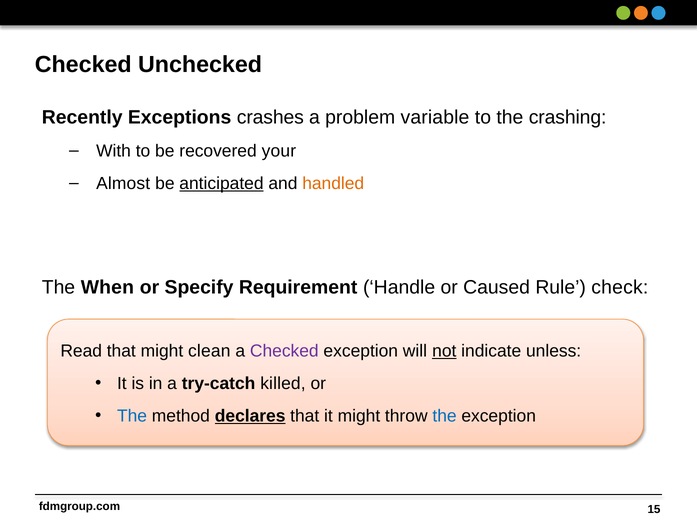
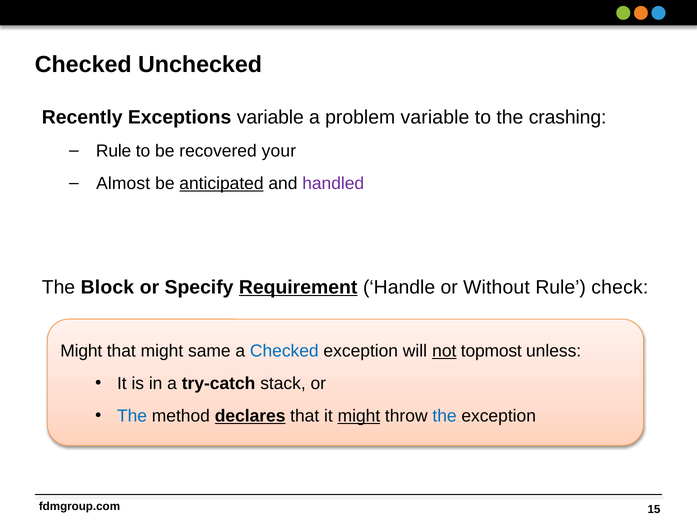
Exceptions crashes: crashes -> variable
With at (114, 151): With -> Rule
handled colour: orange -> purple
When: When -> Block
Requirement underline: none -> present
Caused: Caused -> Without
Read at (81, 351): Read -> Might
clean: clean -> same
Checked at (284, 351) colour: purple -> blue
indicate: indicate -> topmost
killed: killed -> stack
might at (359, 416) underline: none -> present
